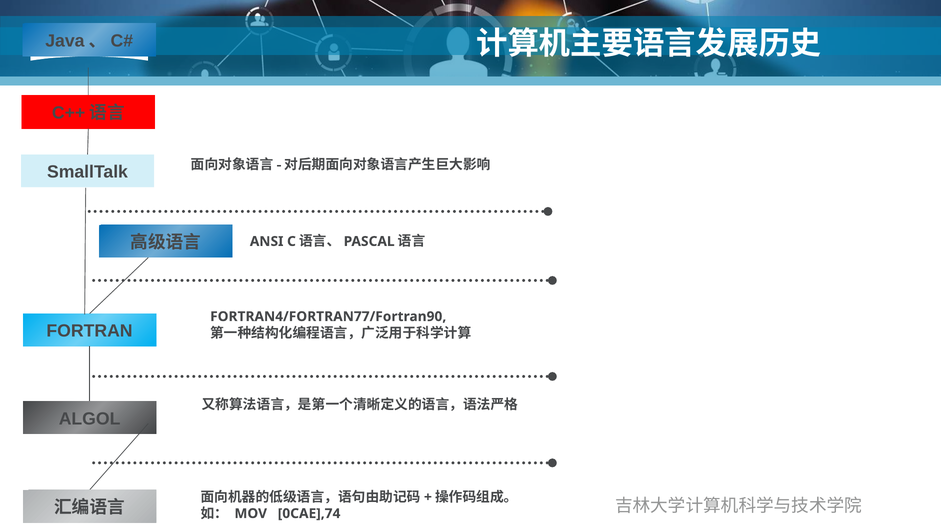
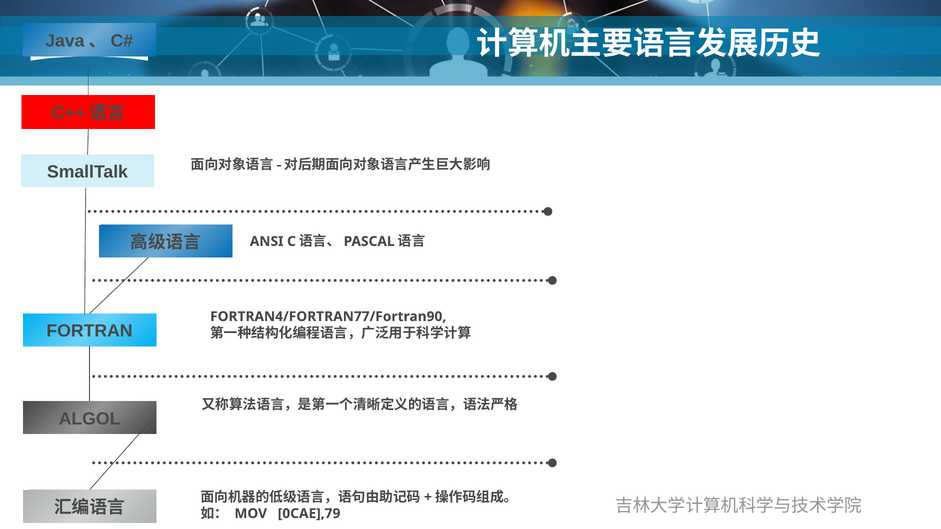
0CAE],74: 0CAE],74 -> 0CAE],79
